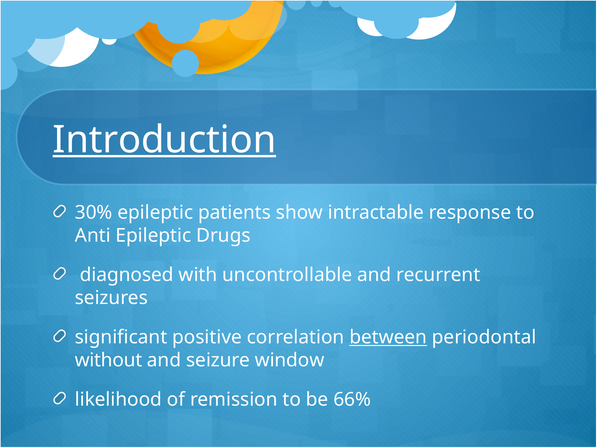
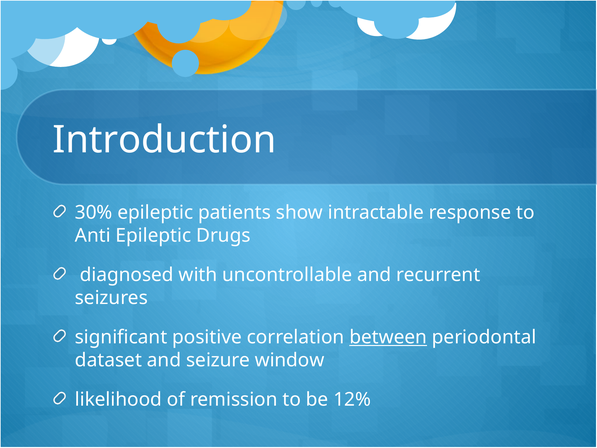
Introduction underline: present -> none
without: without -> dataset
66%: 66% -> 12%
